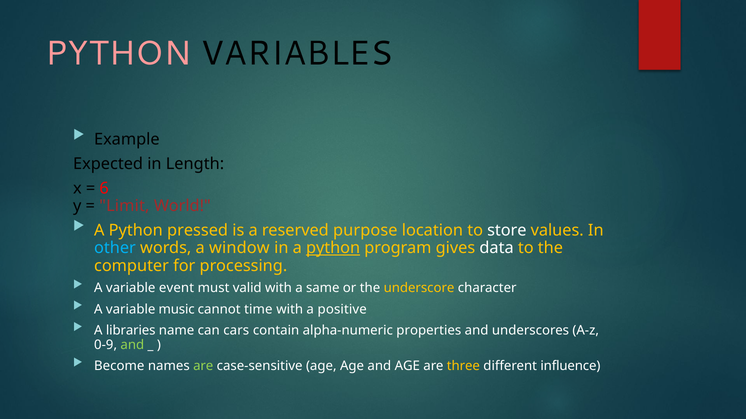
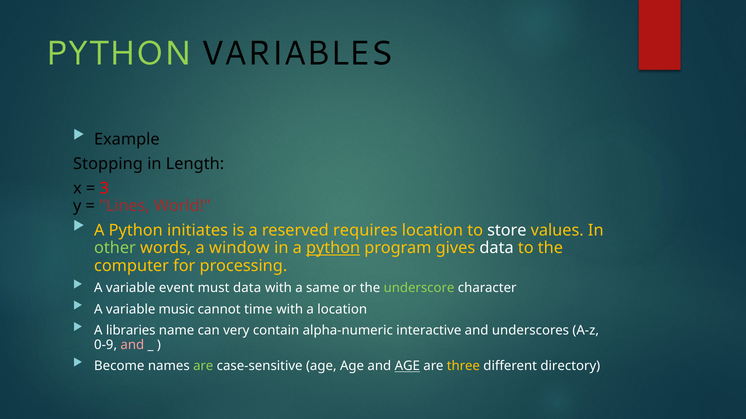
PYTHON at (118, 53) colour: pink -> light green
Expected: Expected -> Stopping
6: 6 -> 3
Limit: Limit -> Lines
pressed: pressed -> initiates
purpose: purpose -> requires
other colour: light blue -> light green
must valid: valid -> data
underscore colour: yellow -> light green
a positive: positive -> location
cars: cars -> very
properties: properties -> interactive
and at (132, 345) colour: light green -> pink
AGE at (407, 367) underline: none -> present
influence: influence -> directory
